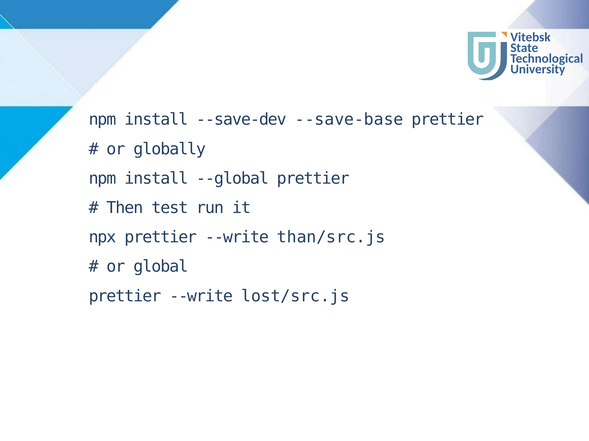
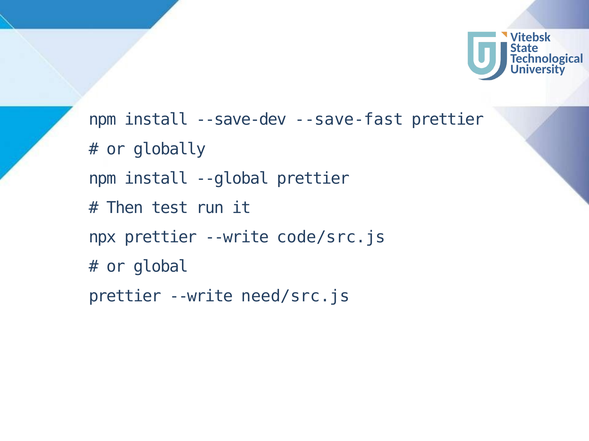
--save-base: --save-base -> --save-fast
than/src.js: than/src.js -> code/src.js
lost/src.js: lost/src.js -> need/src.js
